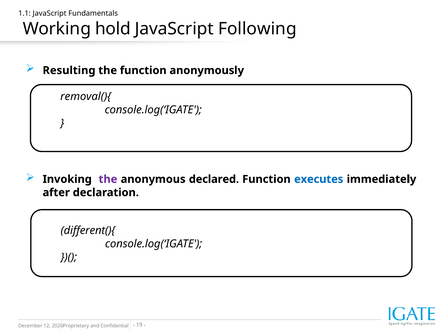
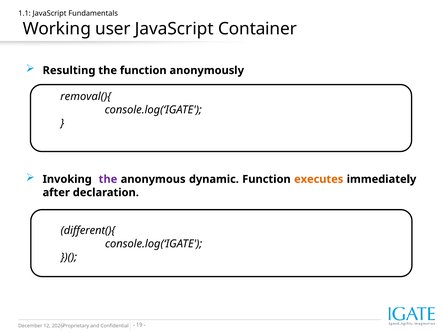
hold: hold -> user
Following: Following -> Container
declared: declared -> dynamic
executes colour: blue -> orange
